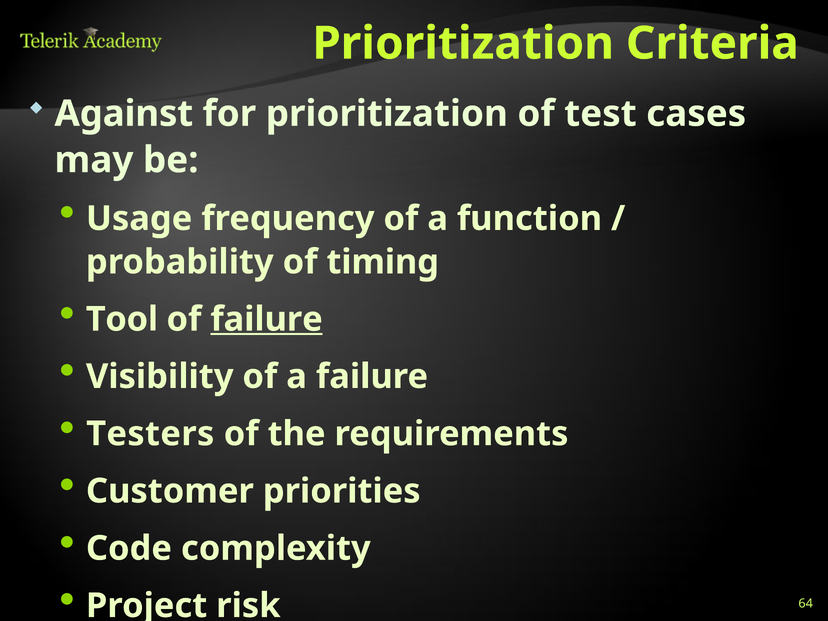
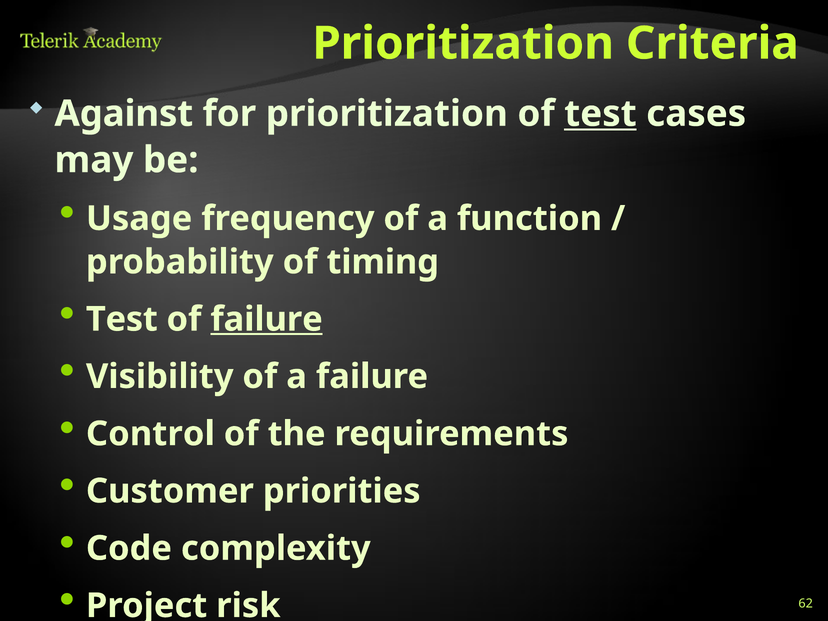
test at (600, 114) underline: none -> present
Tool at (122, 319): Tool -> Test
Testers: Testers -> Control
64: 64 -> 62
